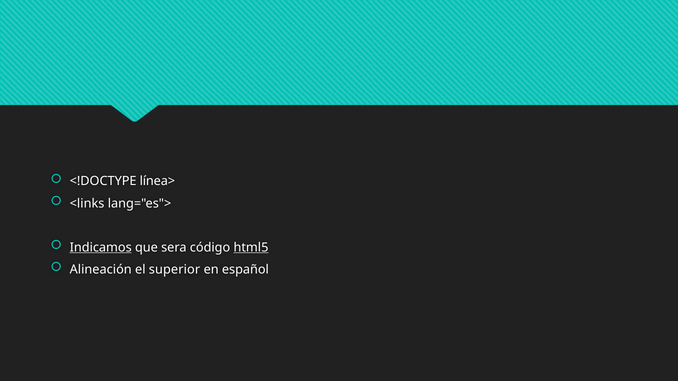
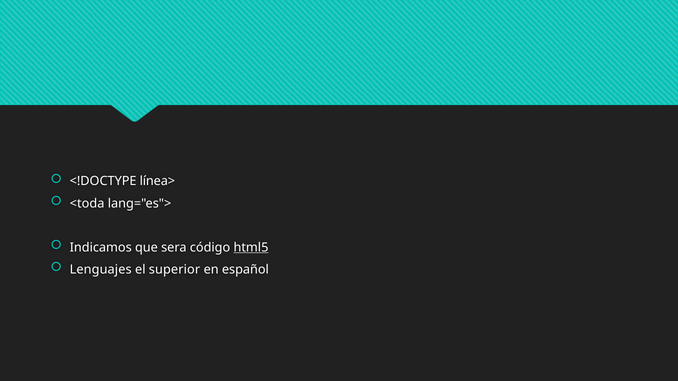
<links: <links -> <toda
Indicamos underline: present -> none
Alineación: Alineación -> Lenguajes
